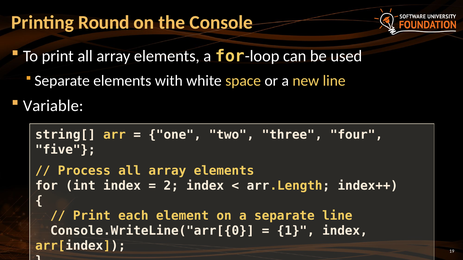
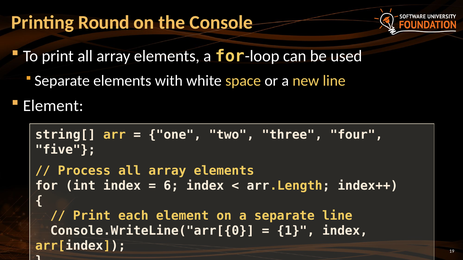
Variable at (53, 106): Variable -> Element
2: 2 -> 6
